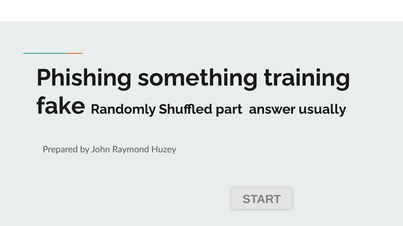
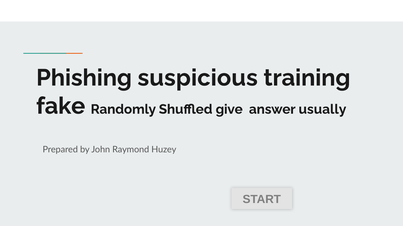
something: something -> suspicious
part: part -> give
